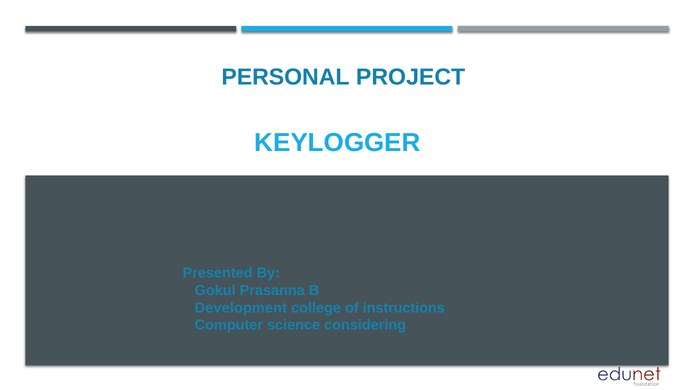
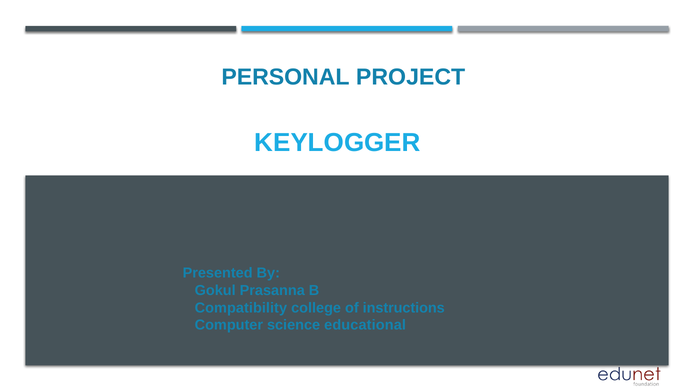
Development: Development -> Compatibility
considering: considering -> educational
